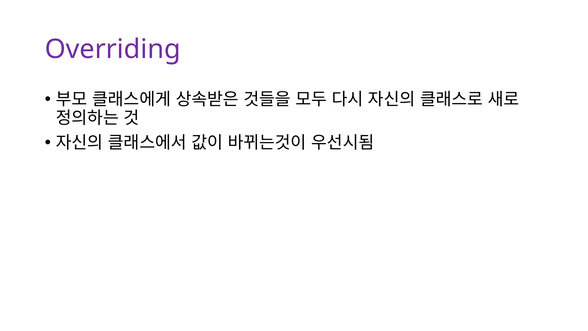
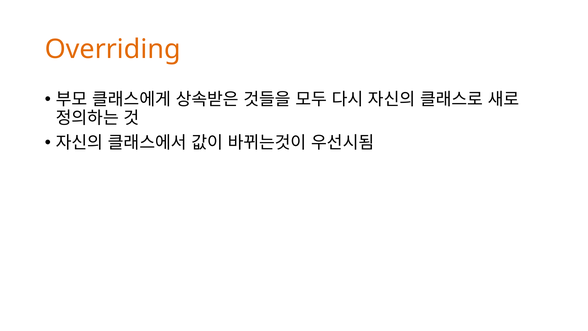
Overriding colour: purple -> orange
